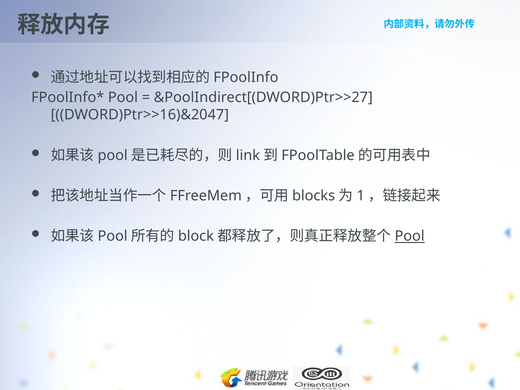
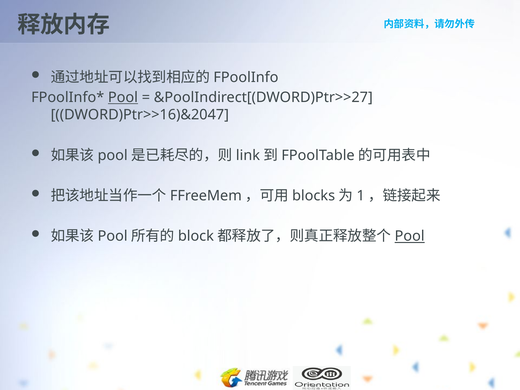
Pool at (123, 98) underline: none -> present
